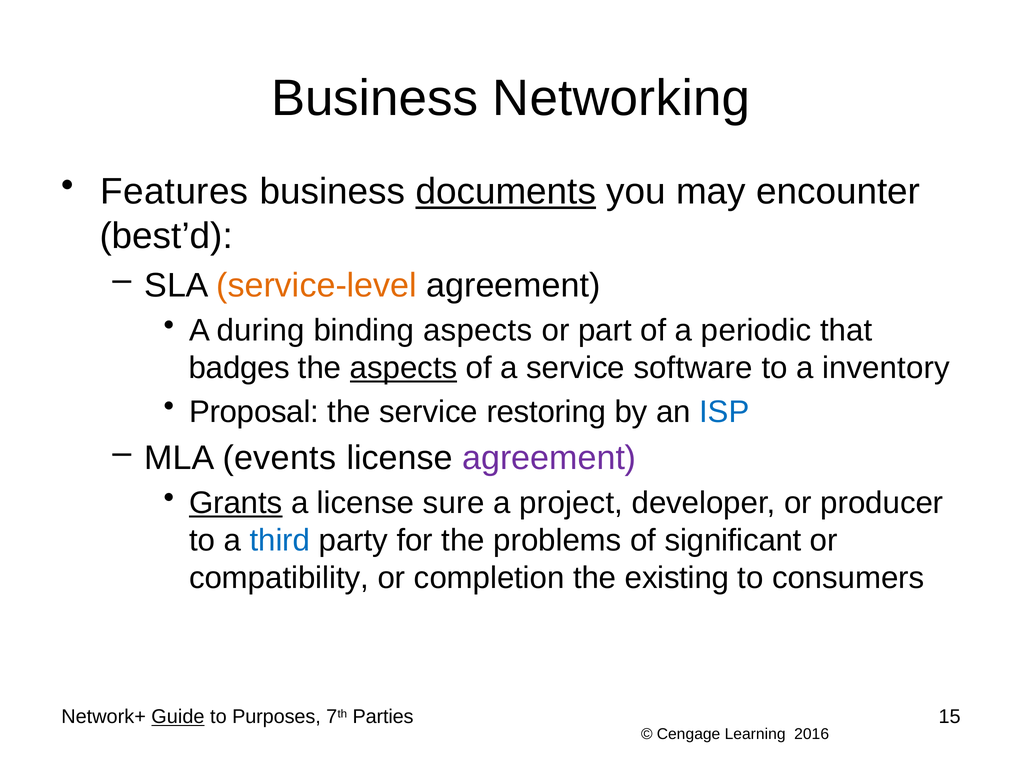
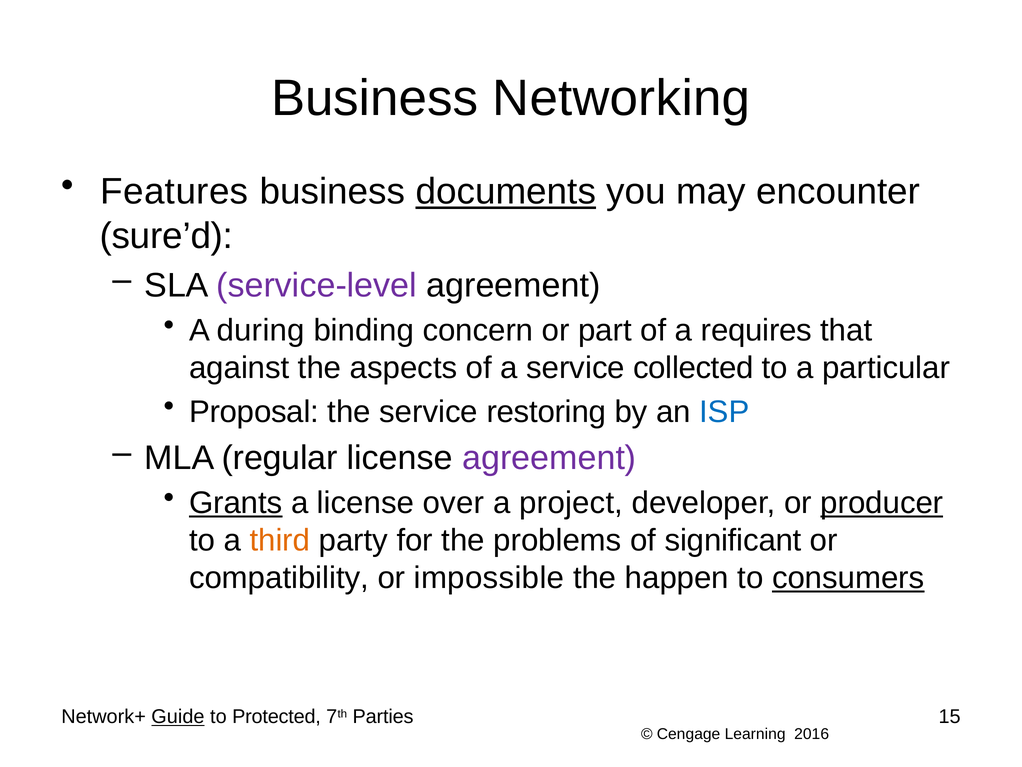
best’d: best’d -> sure’d
service-level colour: orange -> purple
binding aspects: aspects -> concern
periodic: periodic -> requires
badges: badges -> against
aspects at (404, 368) underline: present -> none
software: software -> collected
inventory: inventory -> particular
events: events -> regular
sure: sure -> over
producer underline: none -> present
third colour: blue -> orange
completion: completion -> impossible
existing: existing -> happen
consumers underline: none -> present
Purposes: Purposes -> Protected
